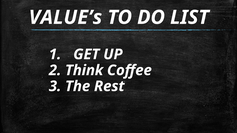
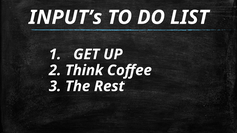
VALUE’s: VALUE’s -> INPUT’s
